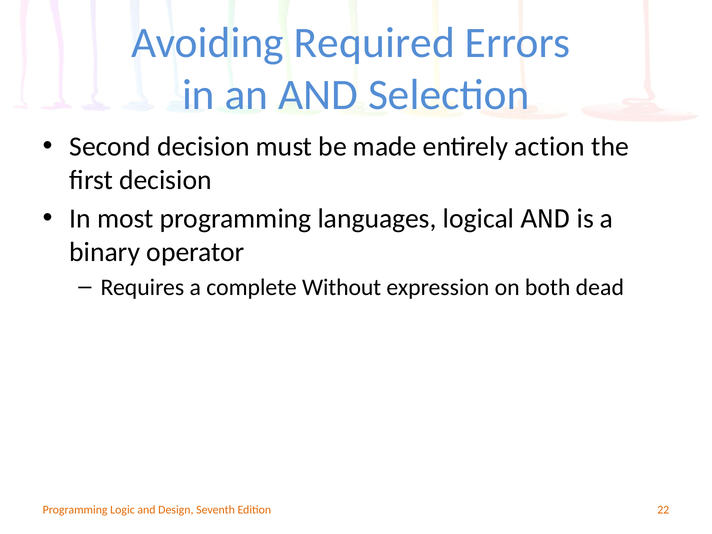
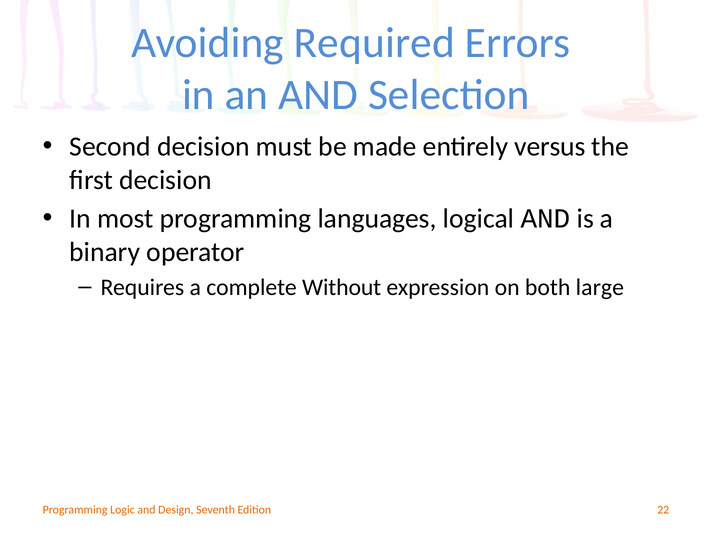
action: action -> versus
dead: dead -> large
